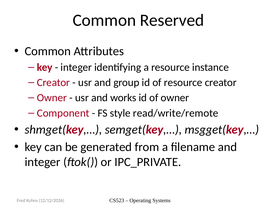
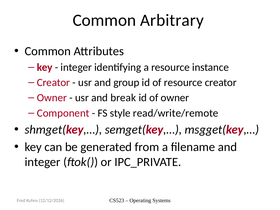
Reserved: Reserved -> Arbitrary
works: works -> break
